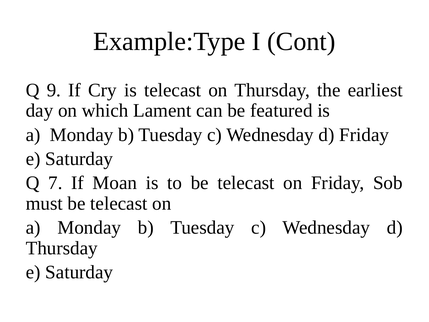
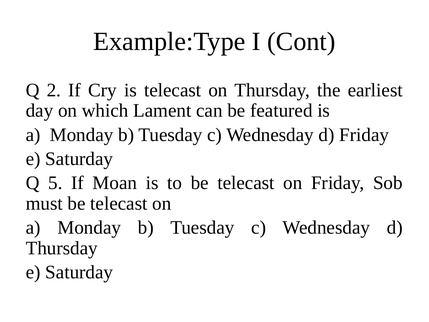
9: 9 -> 2
7: 7 -> 5
